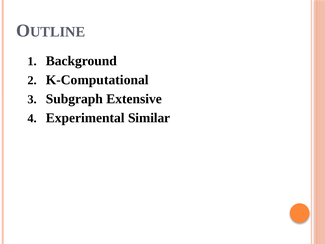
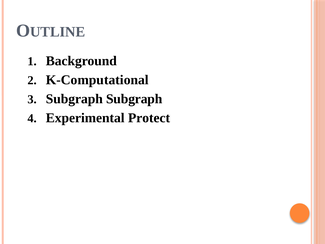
Subgraph Extensive: Extensive -> Subgraph
Similar: Similar -> Protect
